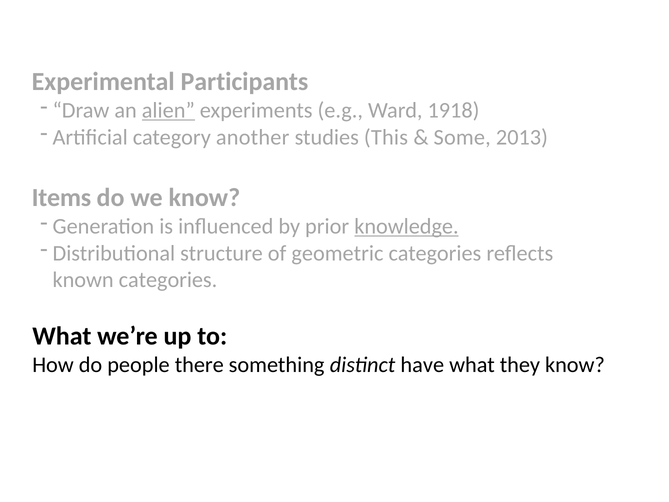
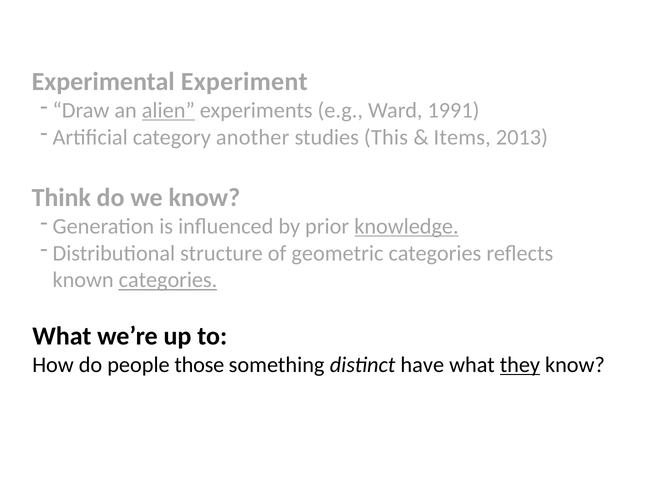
Participants: Participants -> Experiment
1918: 1918 -> 1991
Some: Some -> Items
Items: Items -> Think
categories at (168, 280) underline: none -> present
there: there -> those
they underline: none -> present
